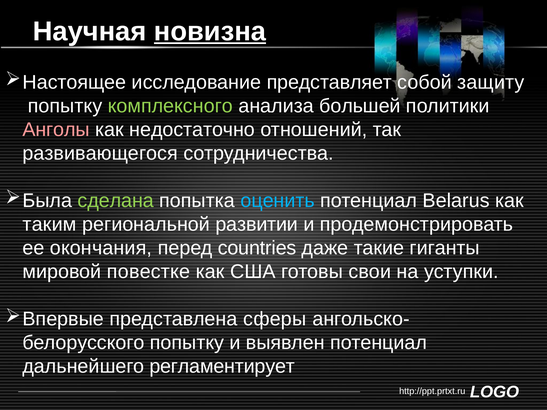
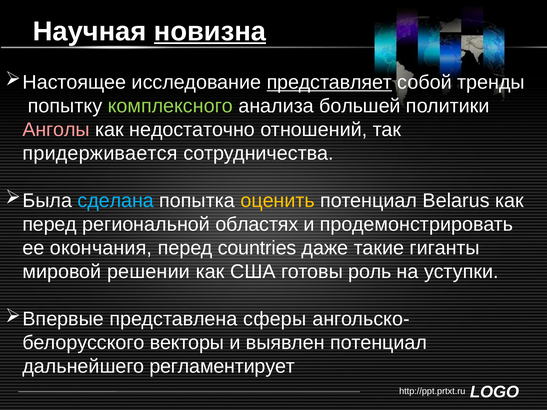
представляет underline: none -> present
защиту: защиту -> тренды
развивающегося: развивающегося -> придерживается
сделана colour: light green -> light blue
оценить colour: light blue -> yellow
таким at (49, 224): таким -> перед
развитии: развитии -> областях
повестке: повестке -> решении
свои: свои -> роль
попытку at (187, 343): попытку -> векторы
